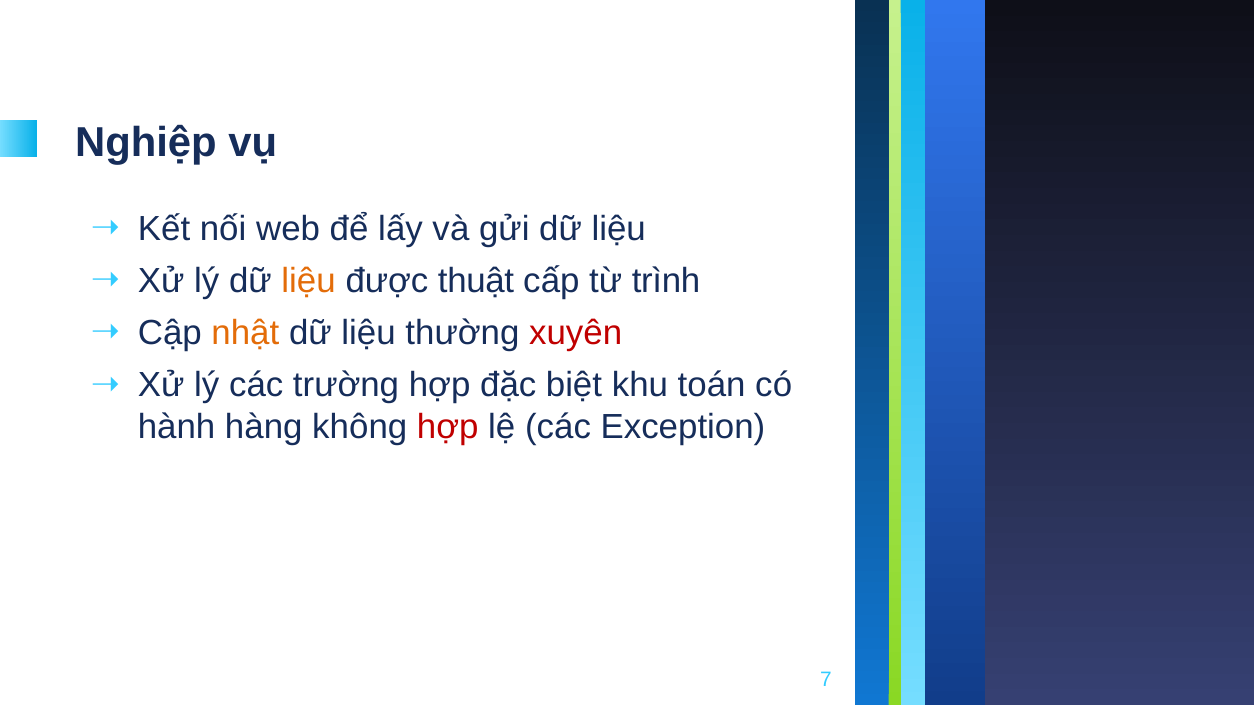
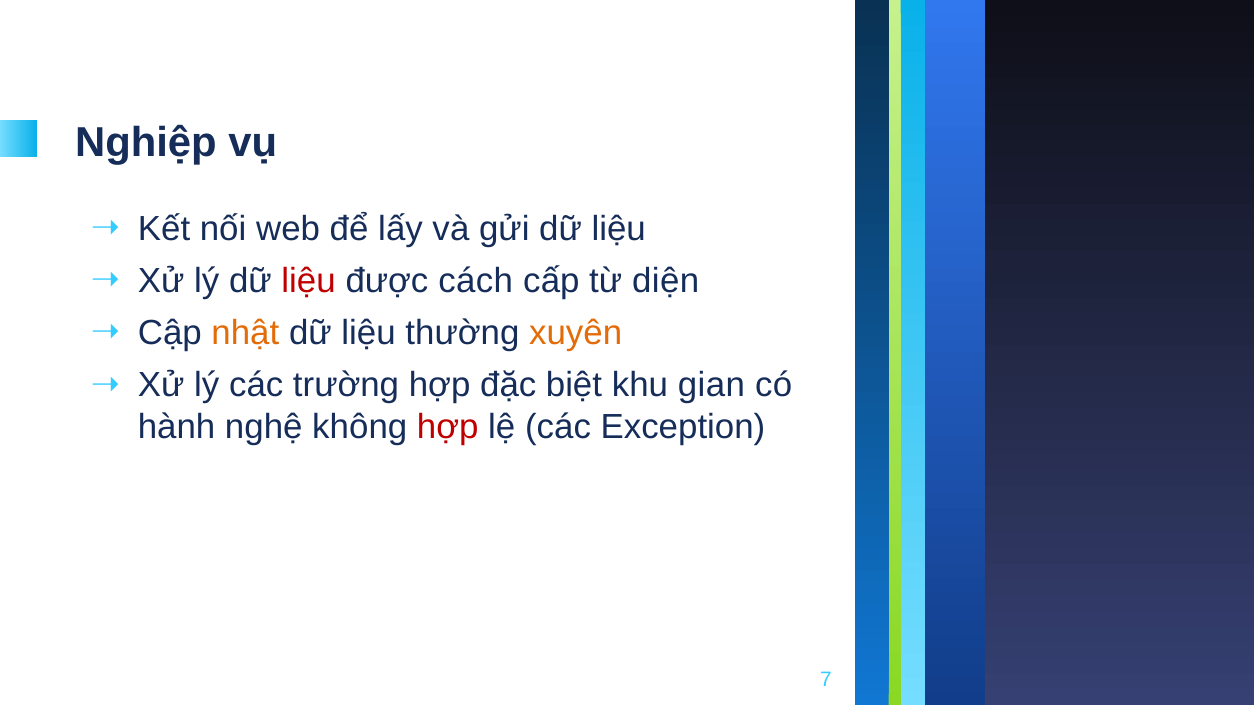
liệu at (309, 281) colour: orange -> red
thuật: thuật -> cách
trình: trình -> diện
xuyên colour: red -> orange
toán: toán -> gian
hàng: hàng -> nghệ
